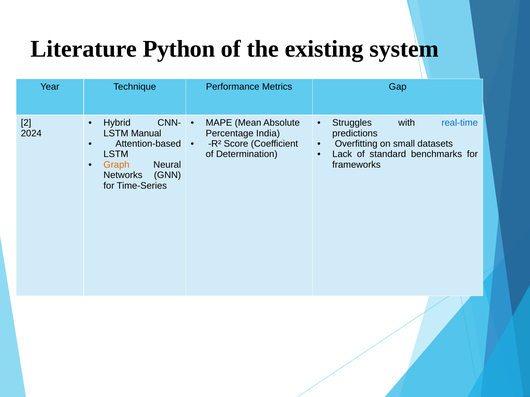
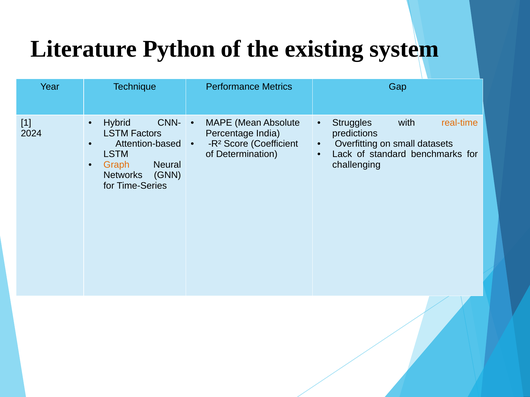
2: 2 -> 1
real-time colour: blue -> orange
Manual: Manual -> Factors
frameworks: frameworks -> challenging
